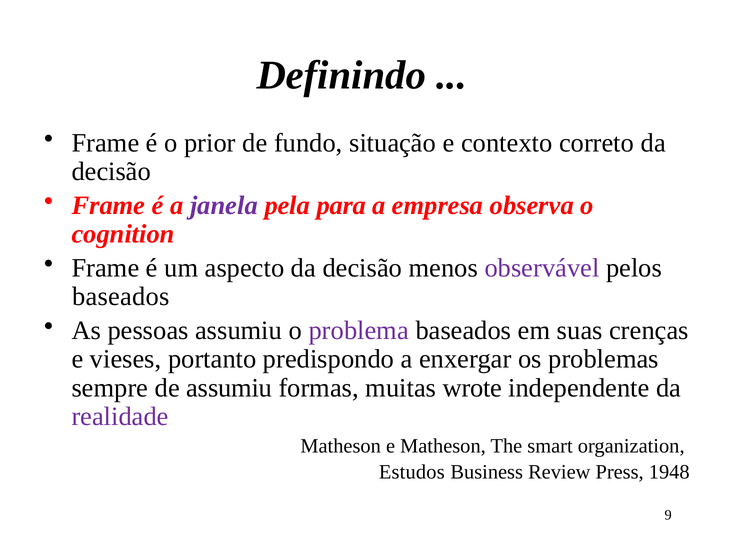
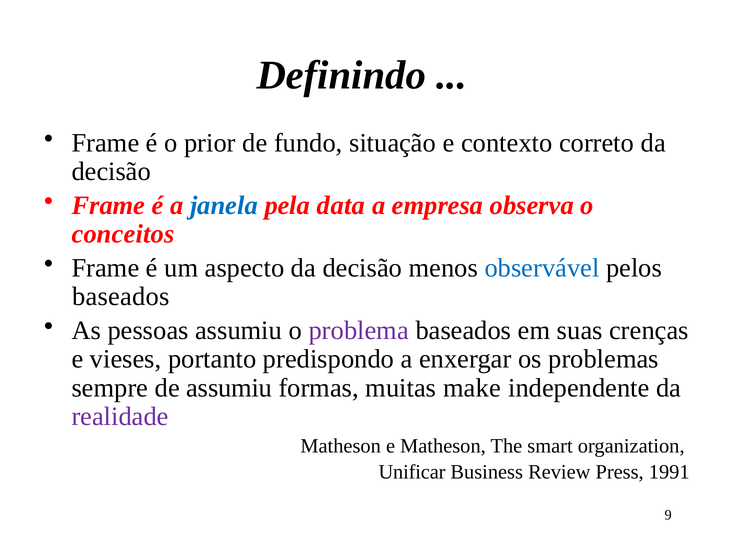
janela colour: purple -> blue
para: para -> data
cognition: cognition -> conceitos
observável colour: purple -> blue
wrote: wrote -> make
Estudos: Estudos -> Unificar
1948: 1948 -> 1991
